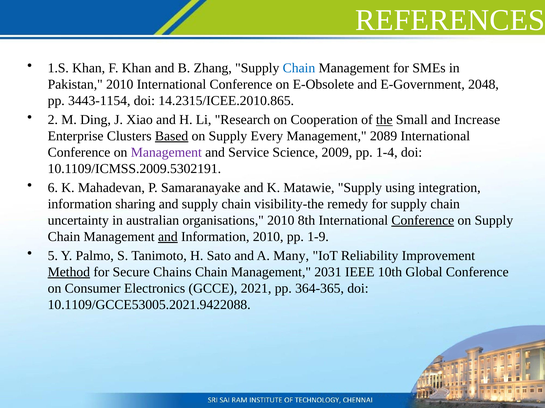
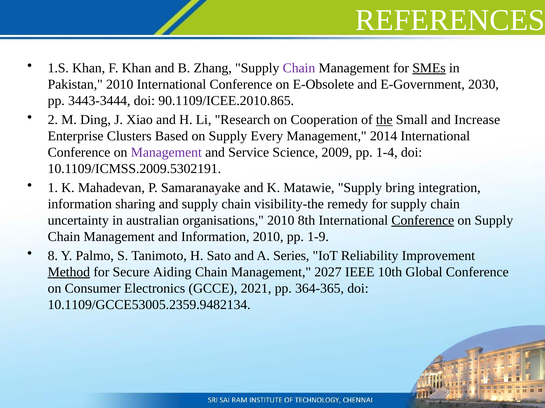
Chain at (299, 68) colour: blue -> purple
SMEs underline: none -> present
2048: 2048 -> 2030
3443-1154: 3443-1154 -> 3443-3444
14.2315/ICEE.2010.865: 14.2315/ICEE.2010.865 -> 90.1109/ICEE.2010.865
Based underline: present -> none
2089: 2089 -> 2014
6: 6 -> 1
using: using -> bring
and at (168, 237) underline: present -> none
5: 5 -> 8
Many: Many -> Series
Chains: Chains -> Aiding
2031: 2031 -> 2027
10.1109/GCCE53005.2021.9422088: 10.1109/GCCE53005.2021.9422088 -> 10.1109/GCCE53005.2359.9482134
